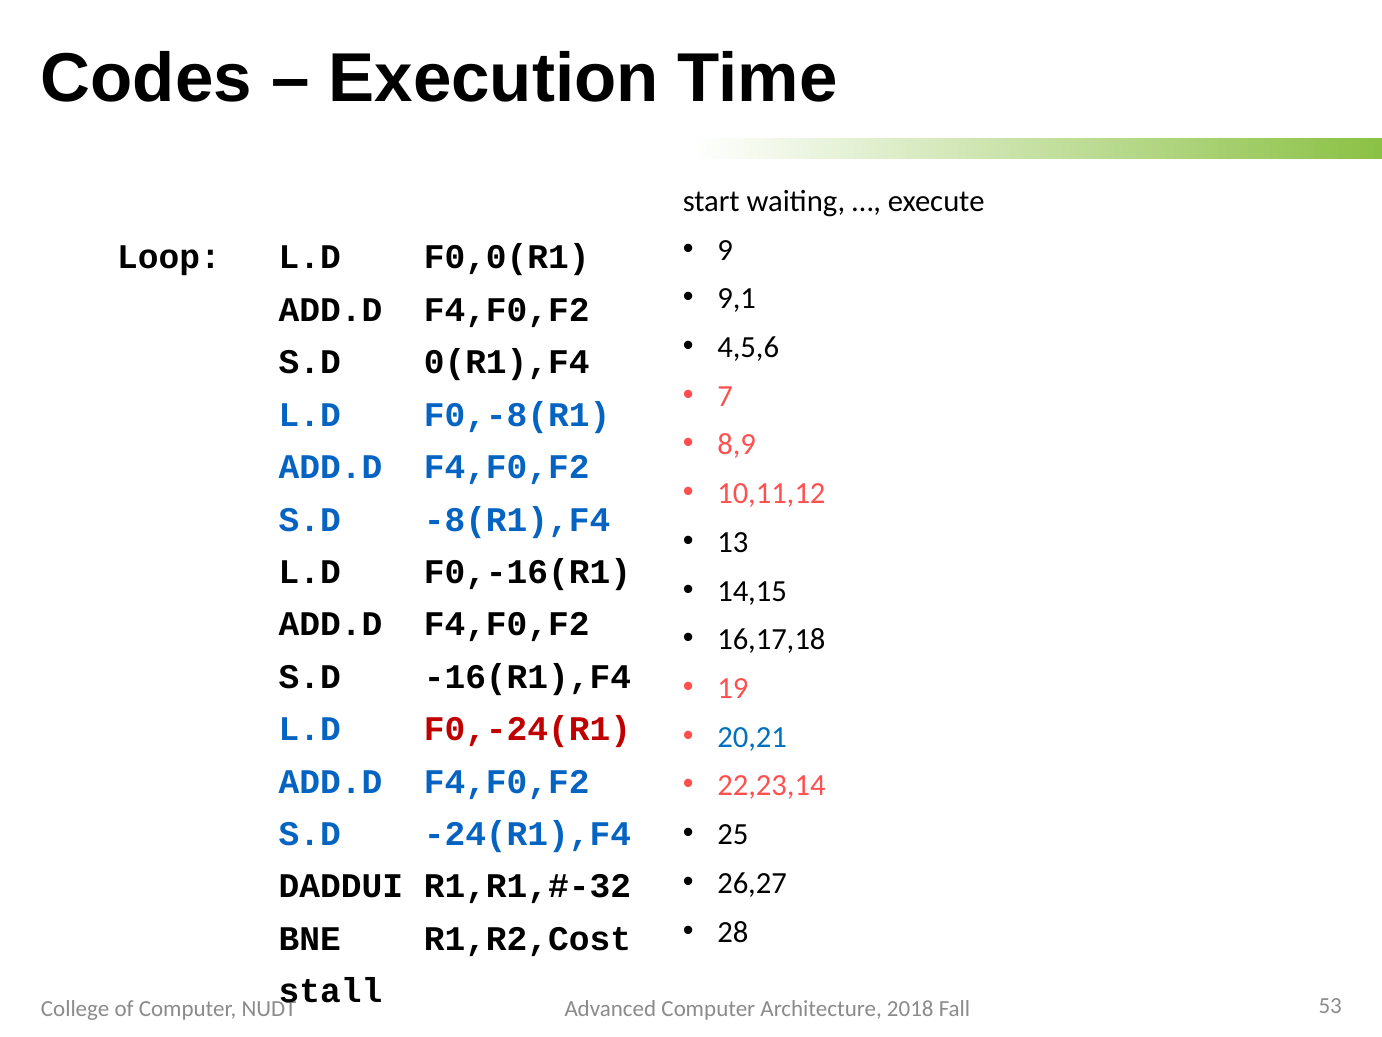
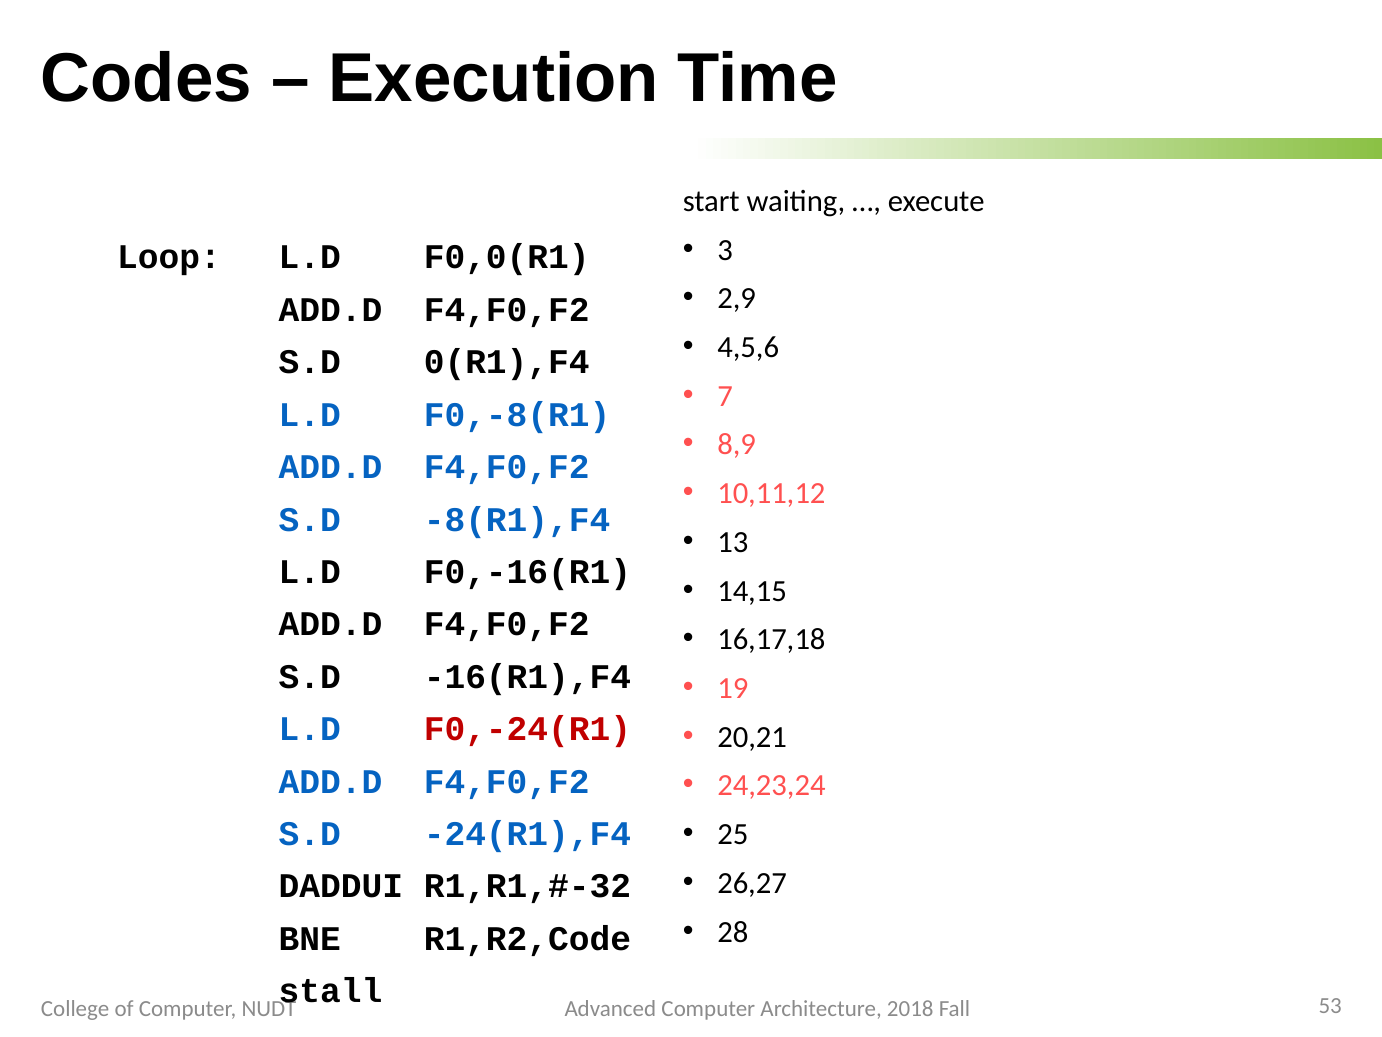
9: 9 -> 3
9,1: 9,1 -> 2,9
20,21 colour: blue -> black
22,23,14: 22,23,14 -> 24,23,24
R1,R2,Cost: R1,R2,Cost -> R1,R2,Code
